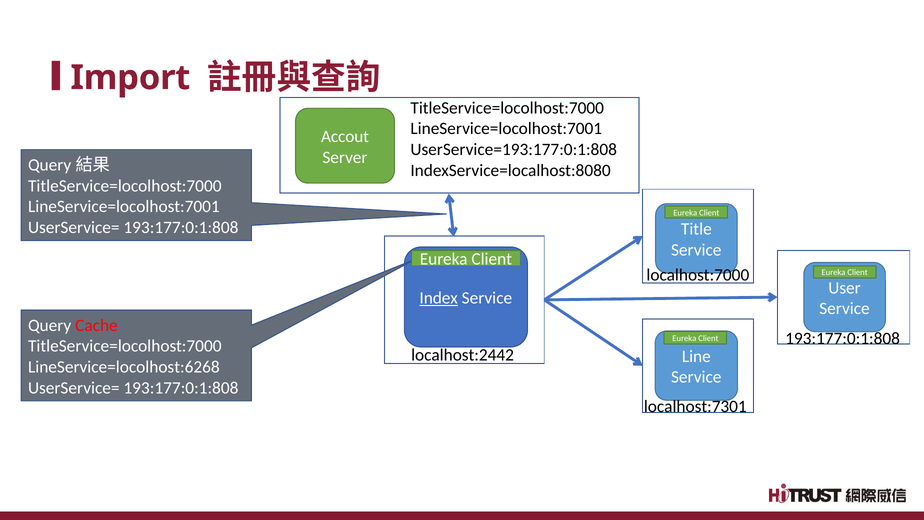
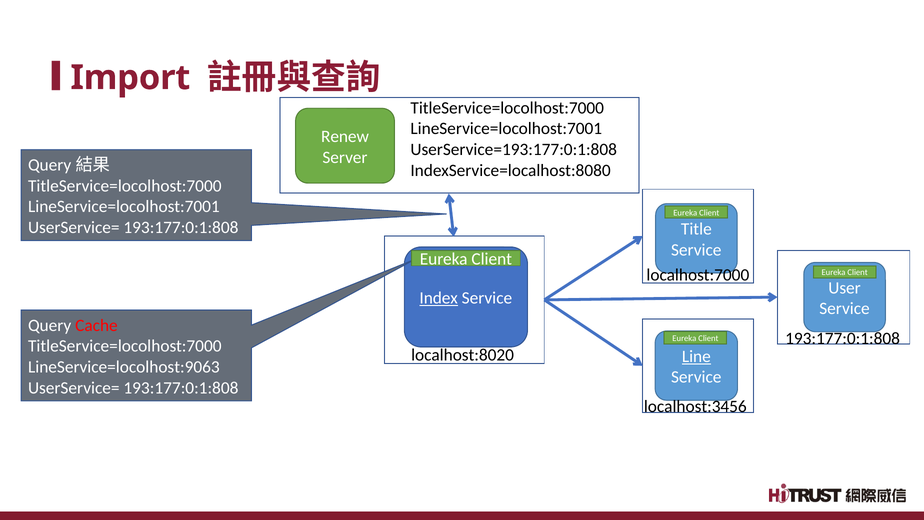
Accout: Accout -> Renew
localhost:2442: localhost:2442 -> localhost:8020
Line underline: none -> present
LineService=locolhost:6268: LineService=locolhost:6268 -> LineService=locolhost:9063
localhost:7301: localhost:7301 -> localhost:3456
